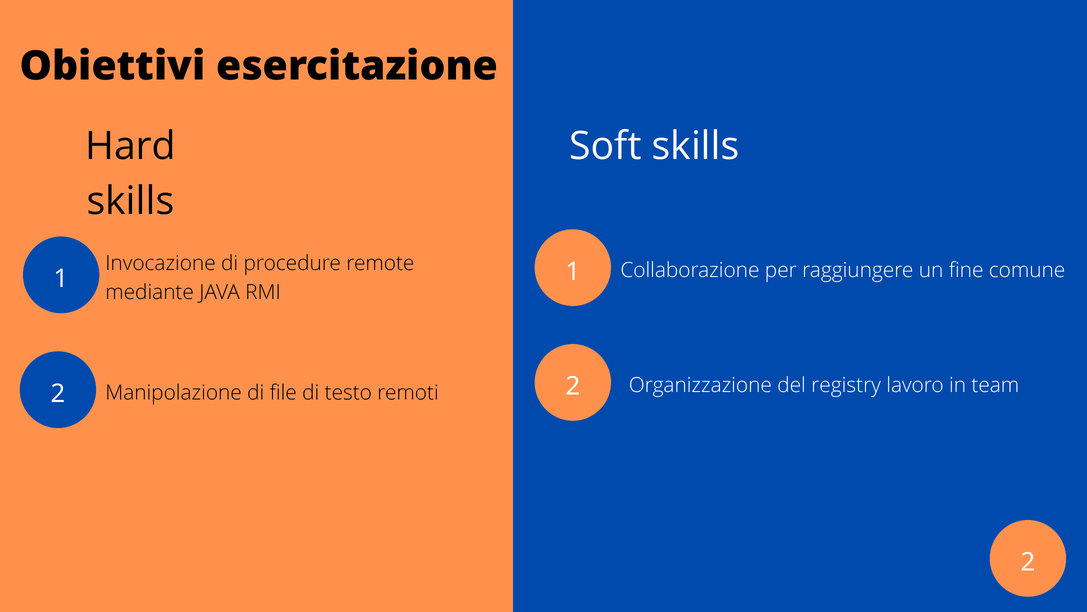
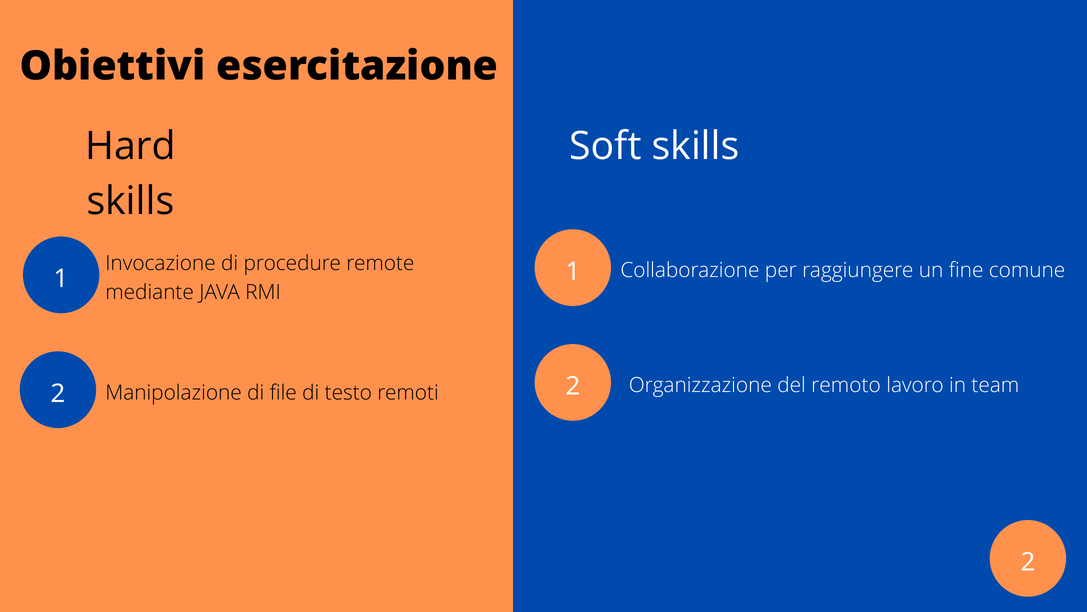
registry: registry -> remoto
